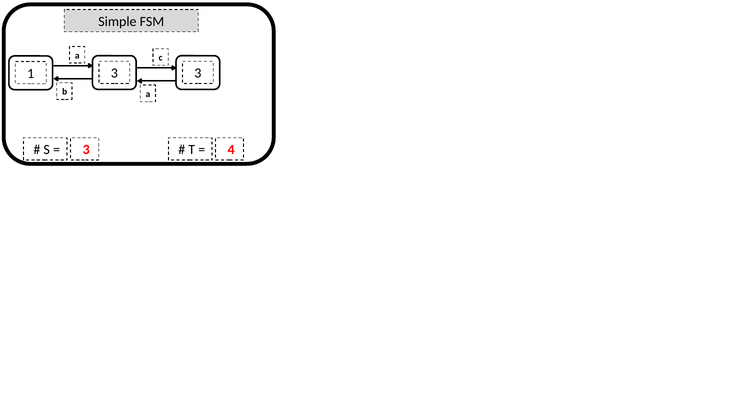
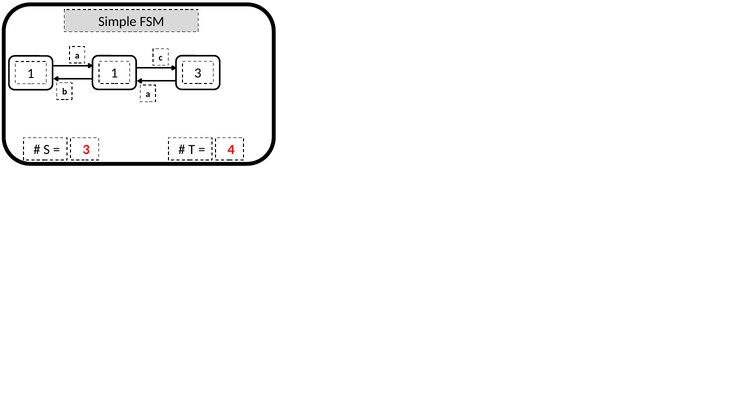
1 3: 3 -> 1
